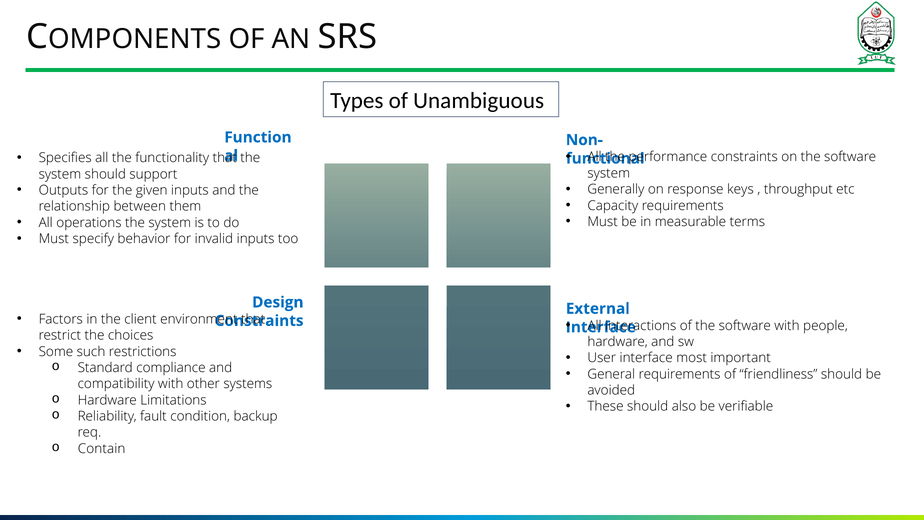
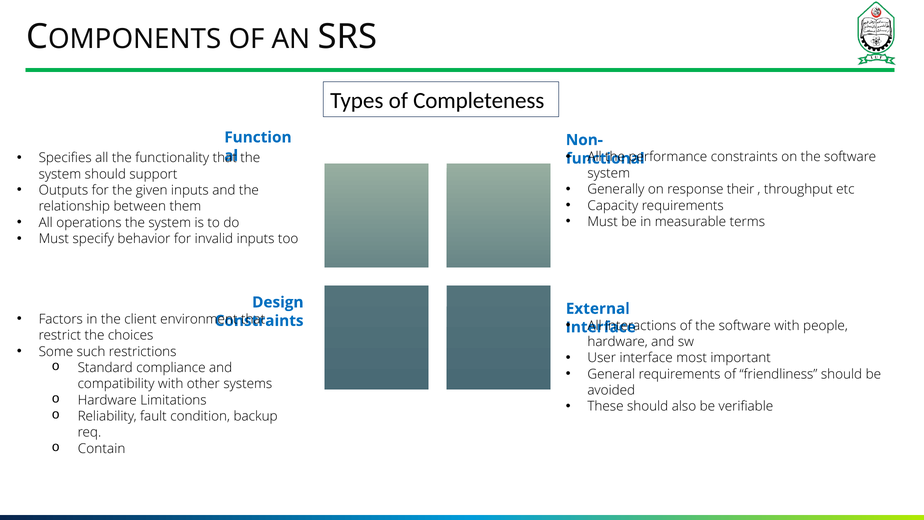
Unambiguous: Unambiguous -> Completeness
keys: keys -> their
